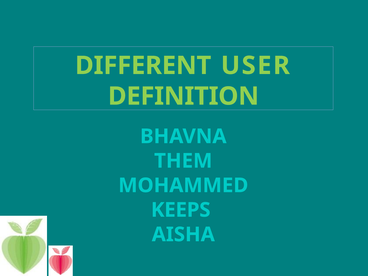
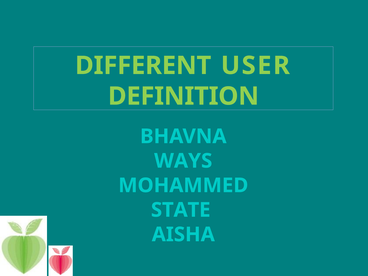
THEM: THEM -> WAYS
KEEPS: KEEPS -> STATE
